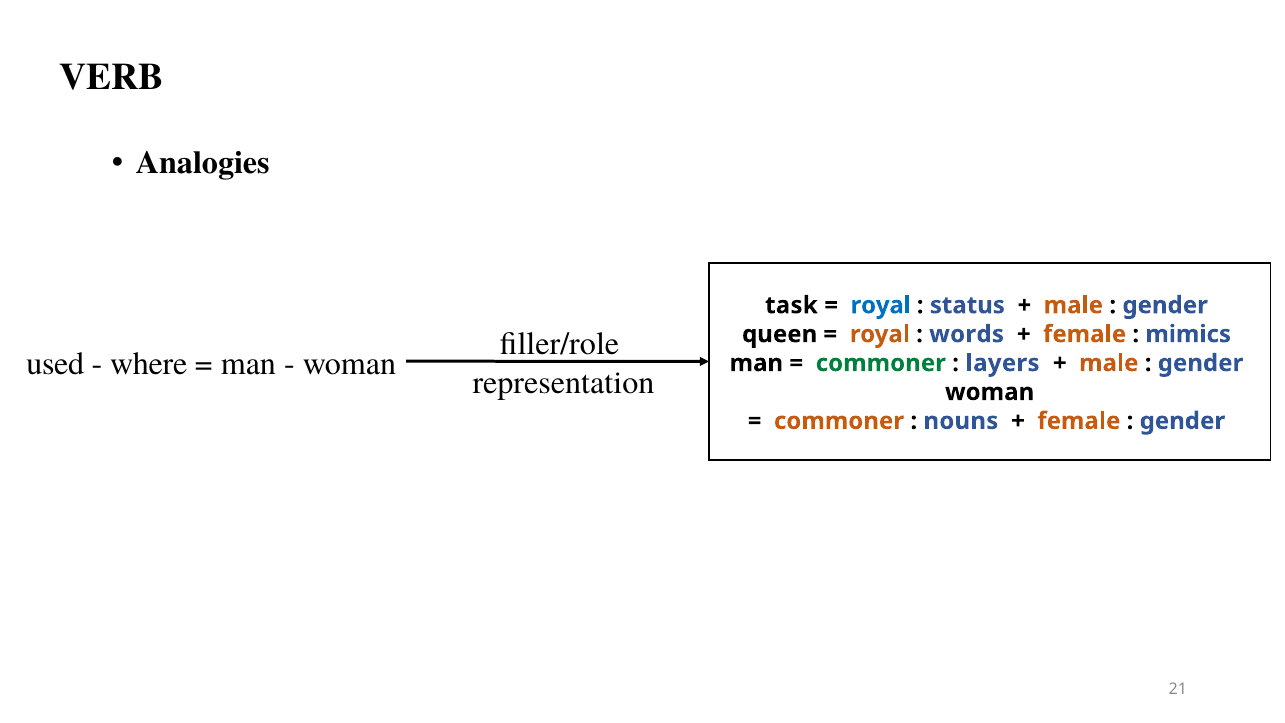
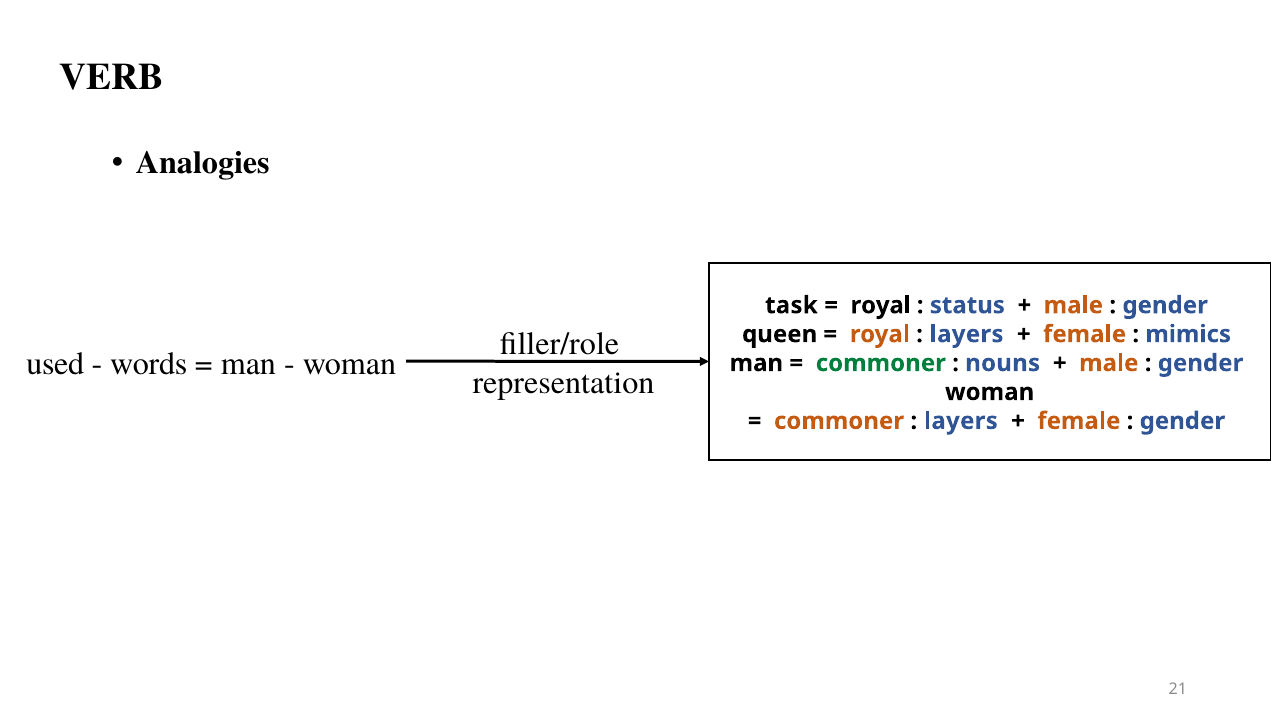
royal at (881, 305) colour: blue -> black
words at (967, 334): words -> layers
where: where -> words
layers: layers -> nouns
nouns at (961, 421): nouns -> layers
